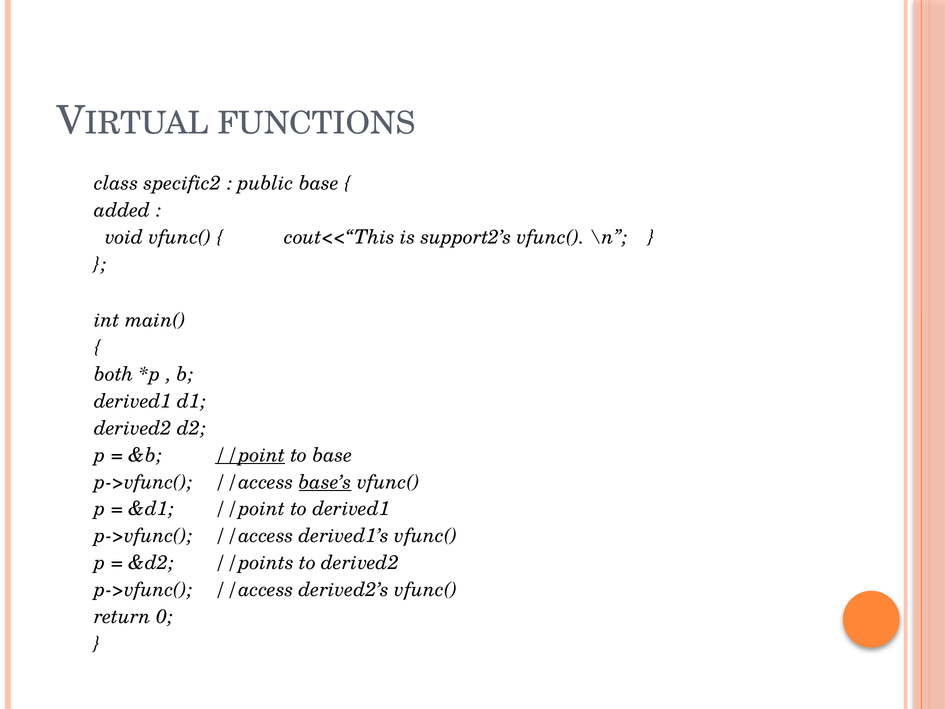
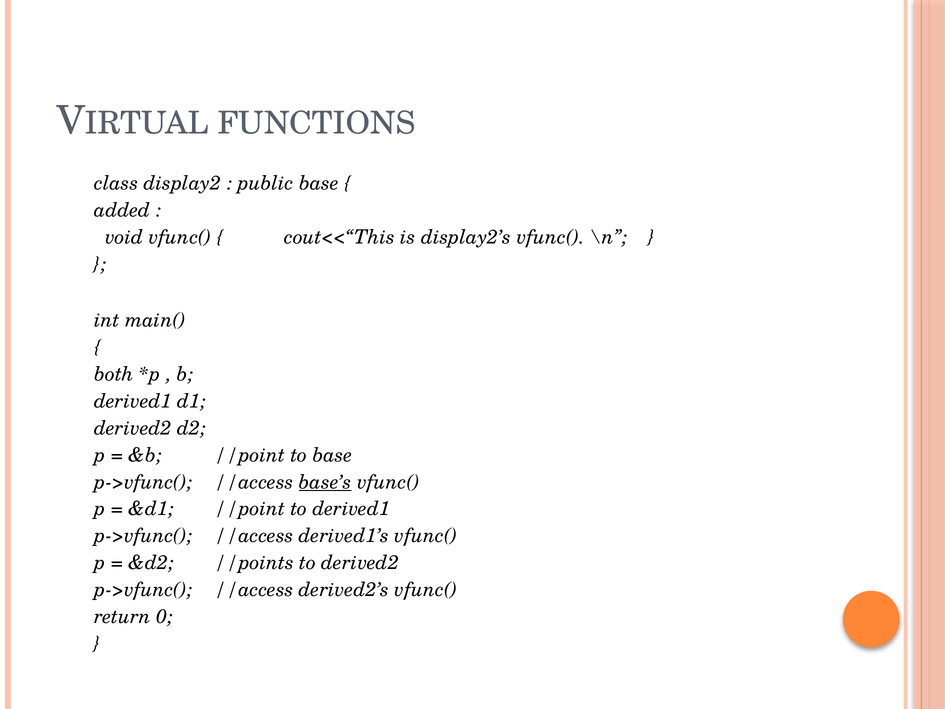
specific2: specific2 -> display2
support2’s: support2’s -> display2’s
//point at (250, 455) underline: present -> none
